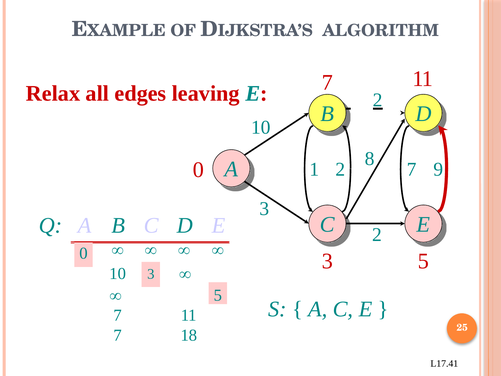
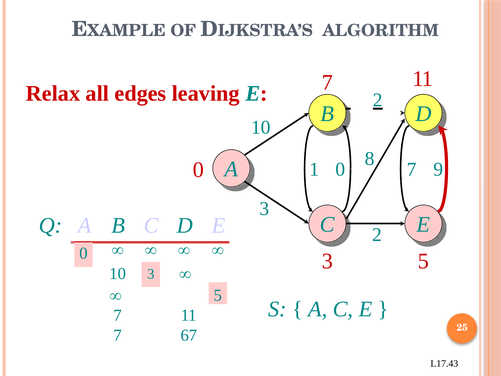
1 2: 2 -> 0
18: 18 -> 67
L17.41: L17.41 -> L17.43
